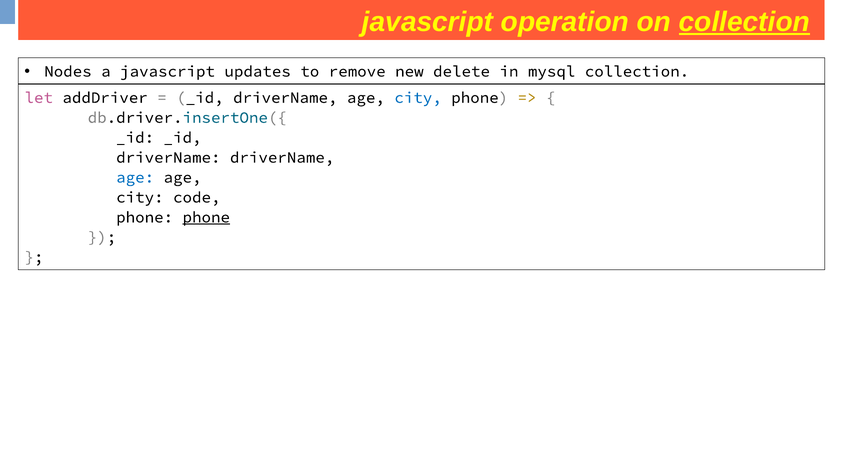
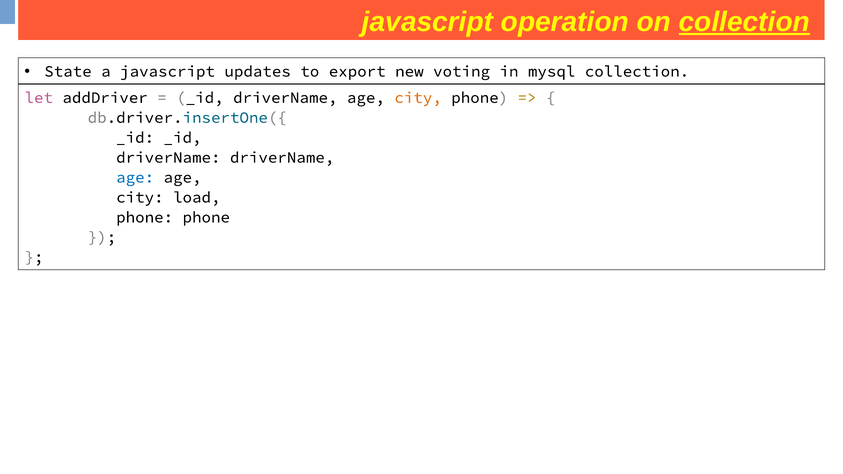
Nodes: Nodes -> State
remove: remove -> export
delete: delete -> voting
city at (418, 98) colour: blue -> orange
code: code -> load
phone at (206, 217) underline: present -> none
